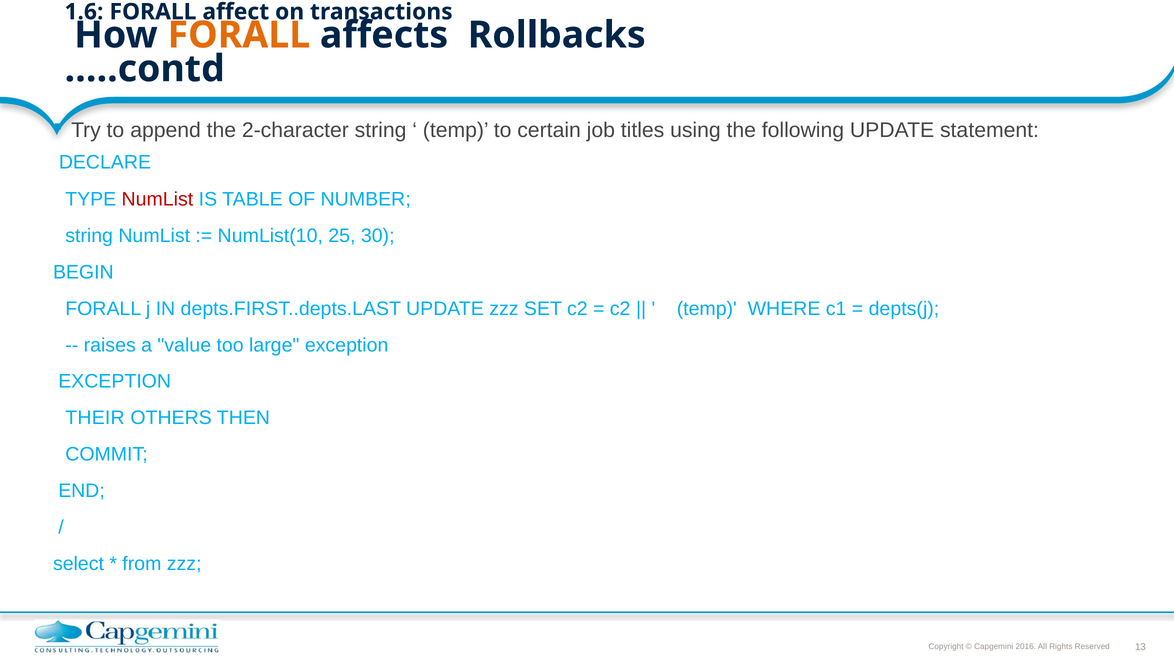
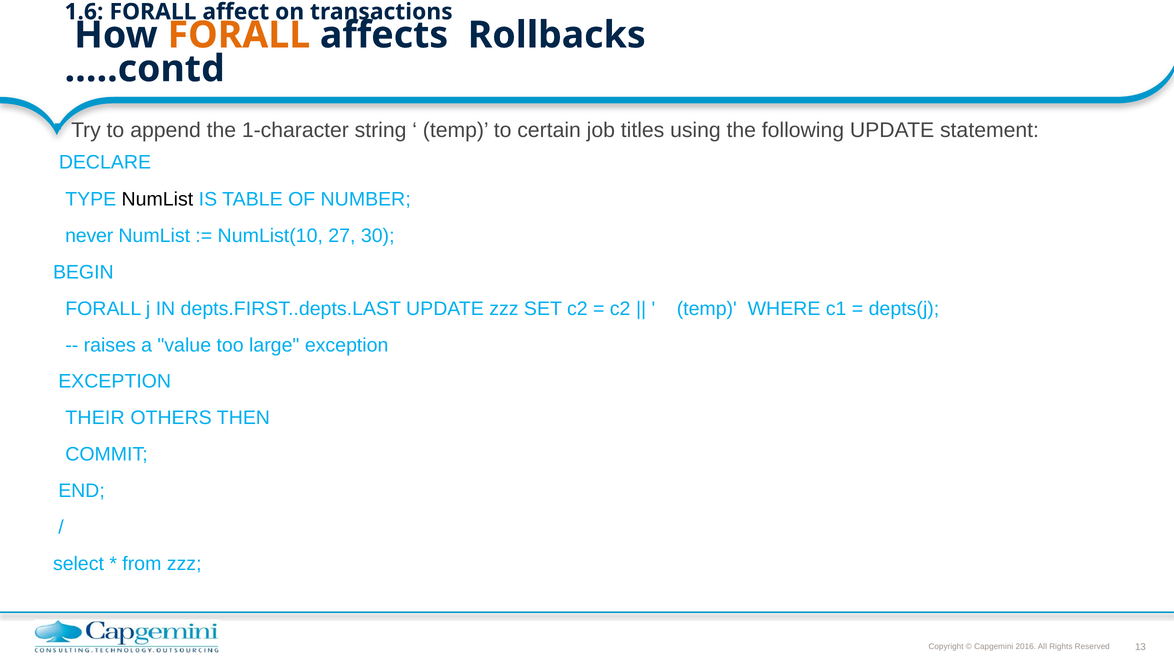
2-character: 2-character -> 1-character
NumList at (157, 199) colour: red -> black
string at (89, 236): string -> never
25: 25 -> 27
